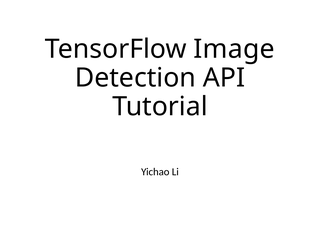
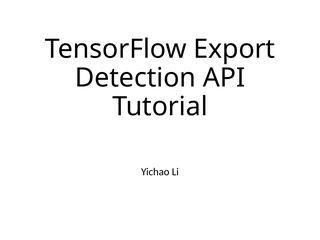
Image: Image -> Export
